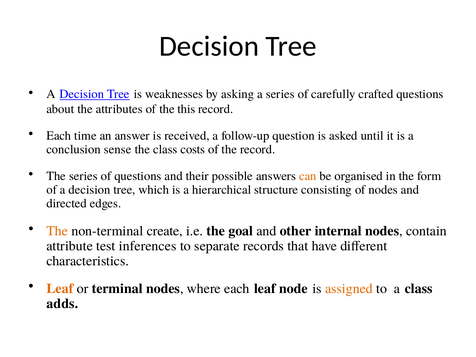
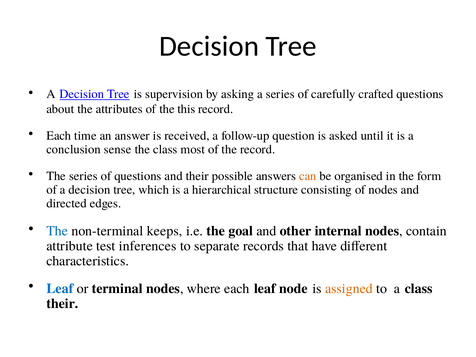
weaknesses: weaknesses -> supervision
costs: costs -> most
The at (57, 231) colour: orange -> blue
create: create -> keeps
Leaf at (60, 288) colour: orange -> blue
adds at (62, 303): adds -> their
